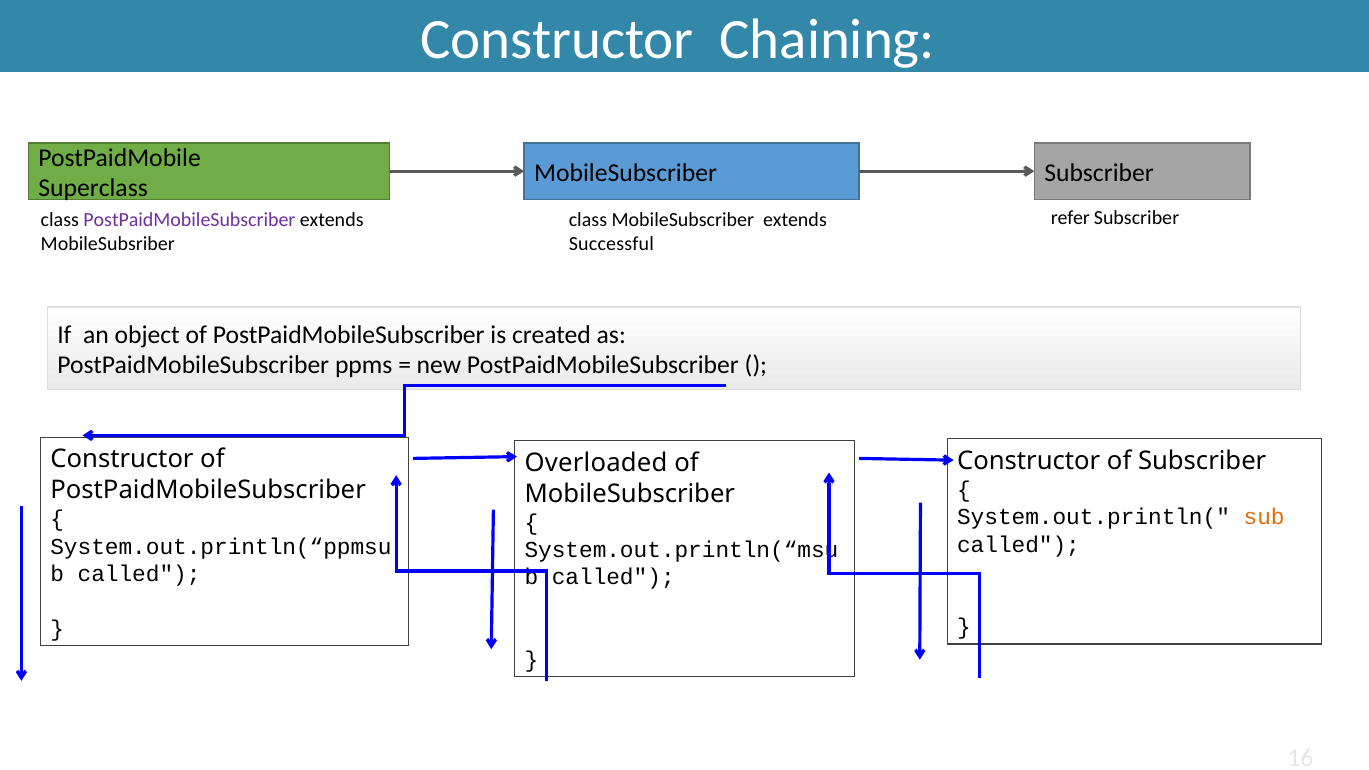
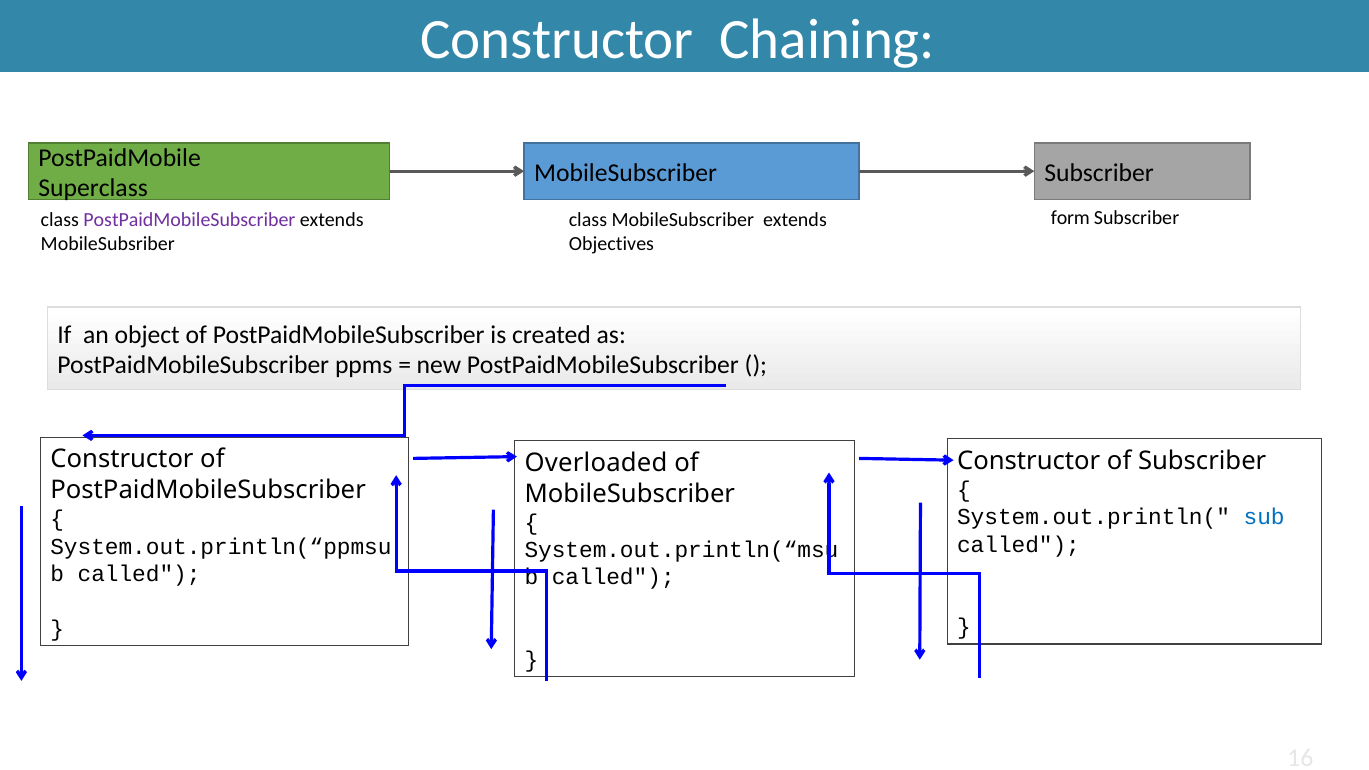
refer: refer -> form
Successful: Successful -> Objectives
sub colour: orange -> blue
